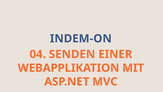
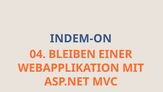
SENDEN: SENDEN -> BLEIBEN
